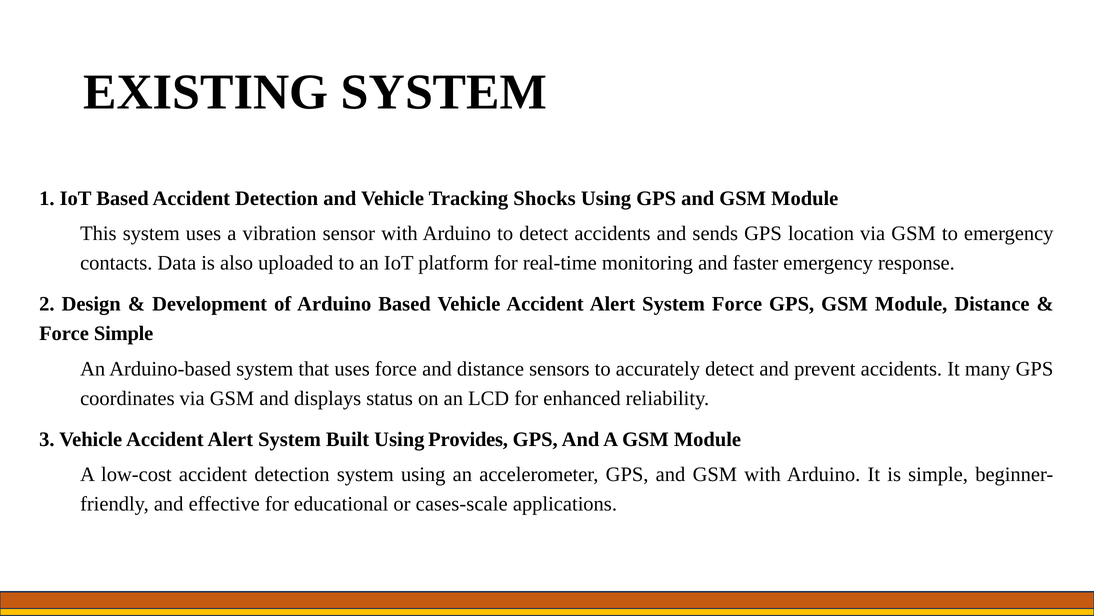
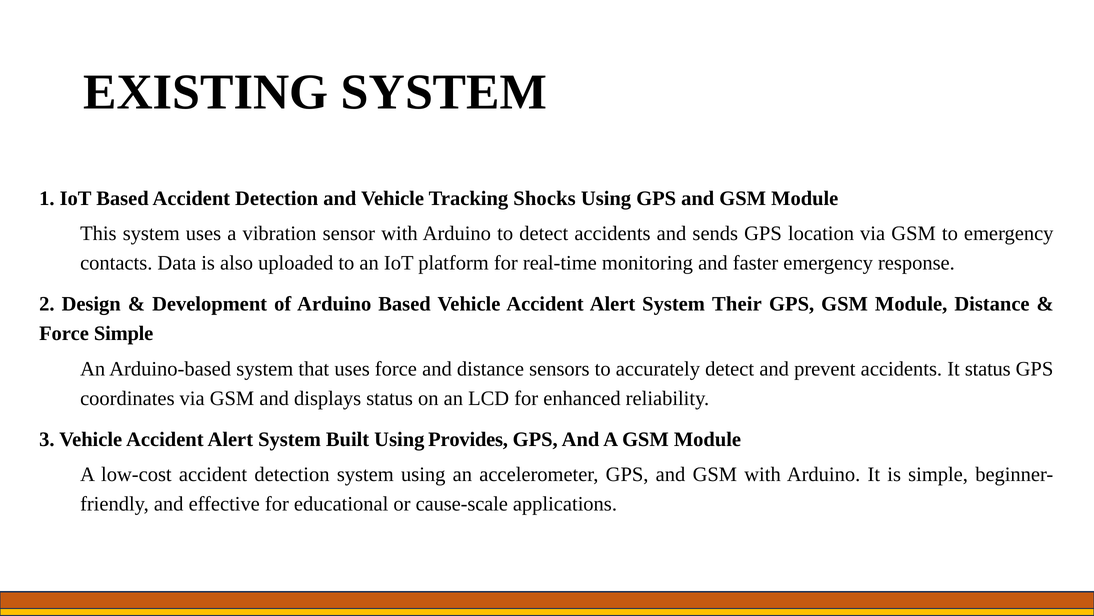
System Force: Force -> Their
It many: many -> status
cases-scale: cases-scale -> cause-scale
